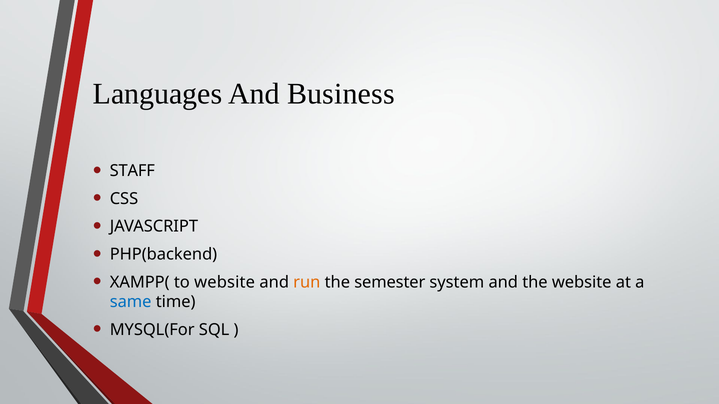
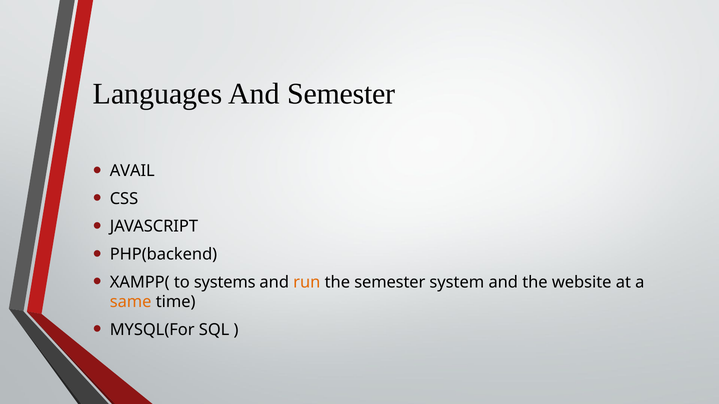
And Business: Business -> Semester
STAFF: STAFF -> AVAIL
to website: website -> systems
same colour: blue -> orange
